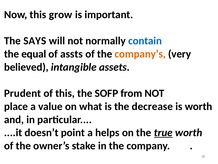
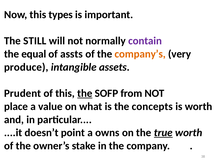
grow: grow -> types
SAYS: SAYS -> STILL
contain colour: blue -> purple
believed: believed -> produce
the at (85, 93) underline: none -> present
decrease: decrease -> concepts
helps: helps -> owns
